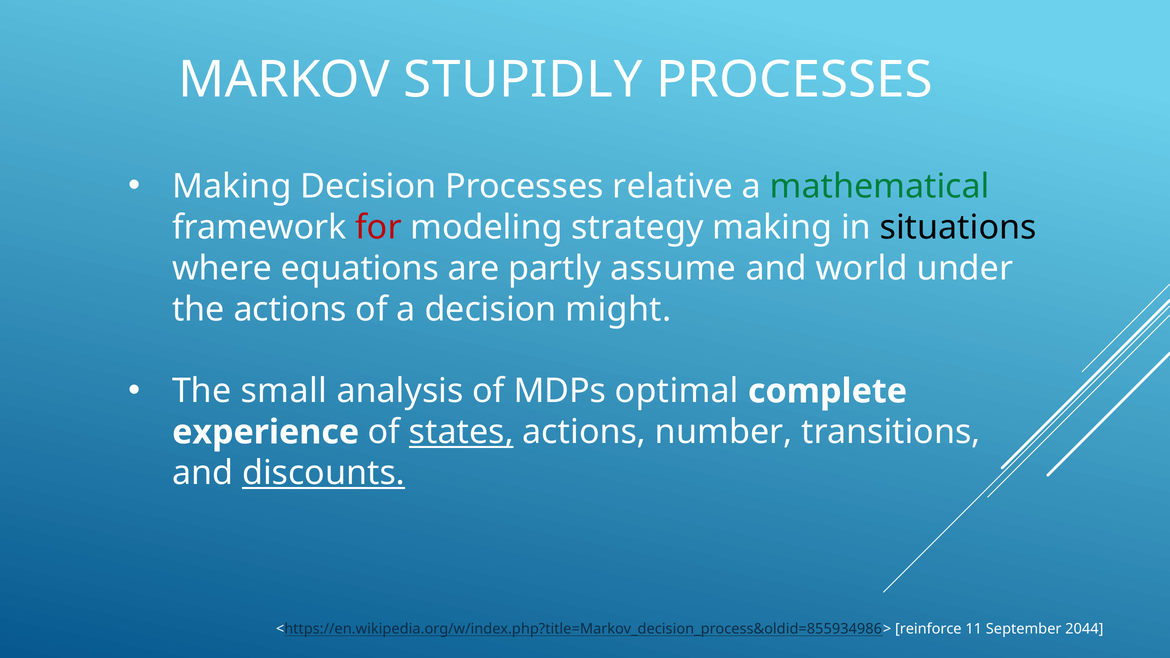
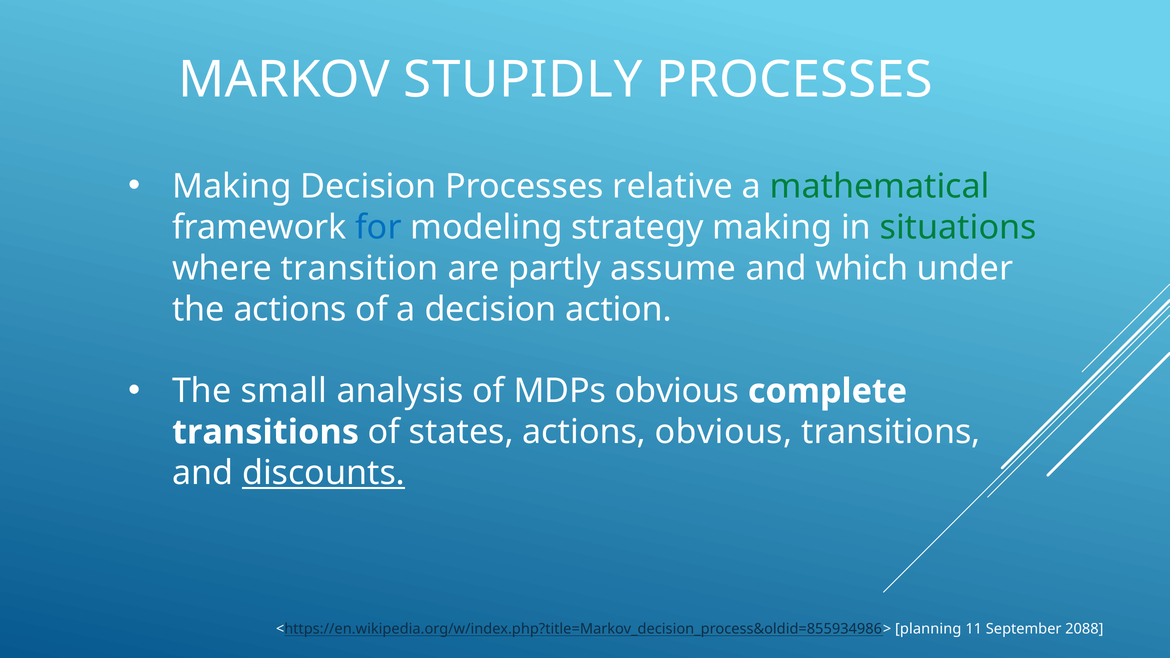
for colour: red -> blue
situations colour: black -> green
equations: equations -> transition
world: world -> which
might: might -> action
MDPs optimal: optimal -> obvious
experience at (266, 432): experience -> transitions
states underline: present -> none
actions number: number -> obvious
reinforce: reinforce -> planning
2044: 2044 -> 2088
